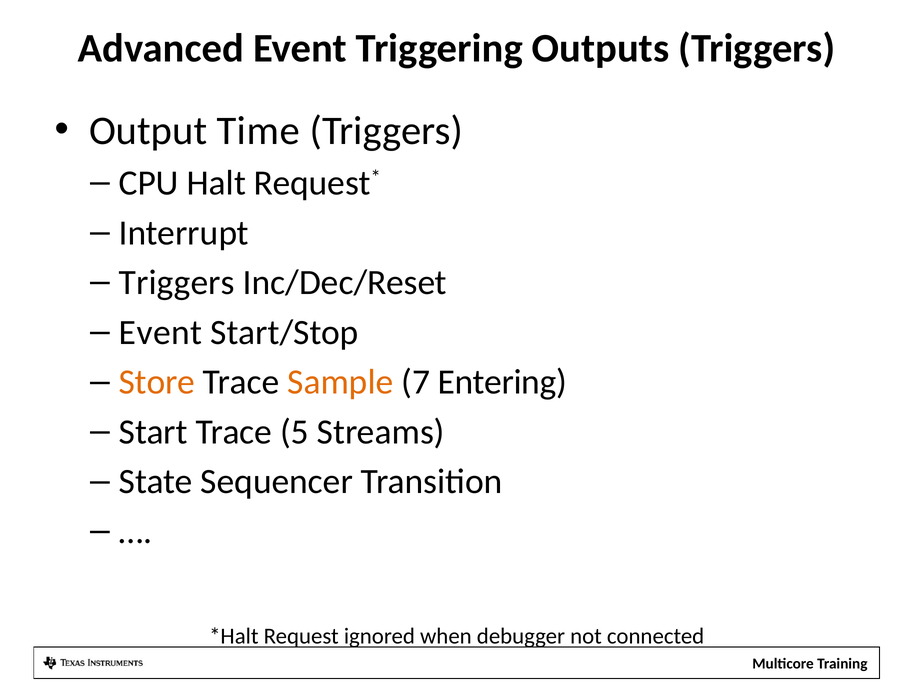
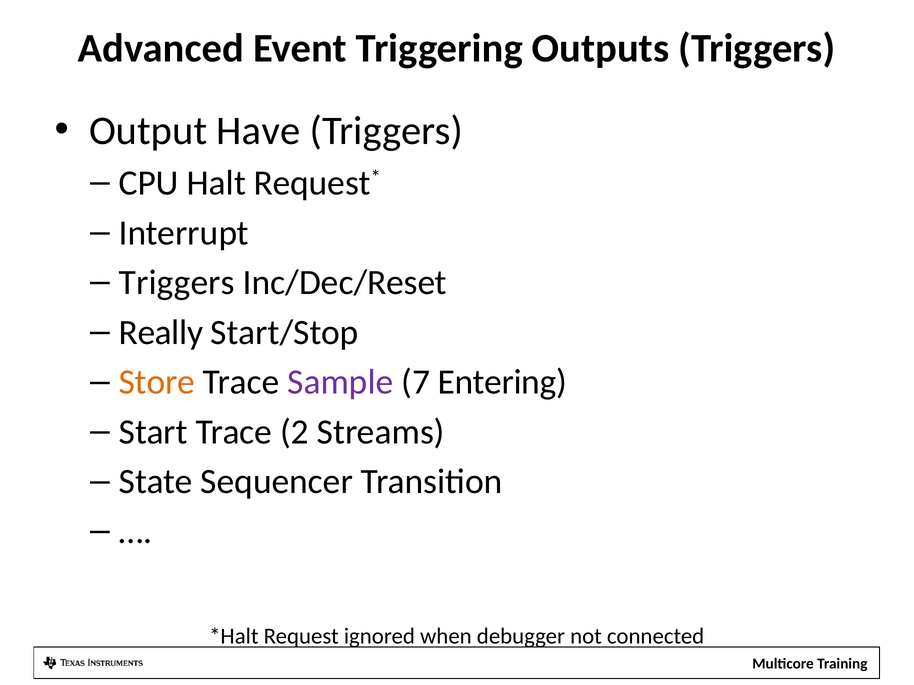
Time: Time -> Have
Event at (161, 333): Event -> Really
Sample colour: orange -> purple
5: 5 -> 2
